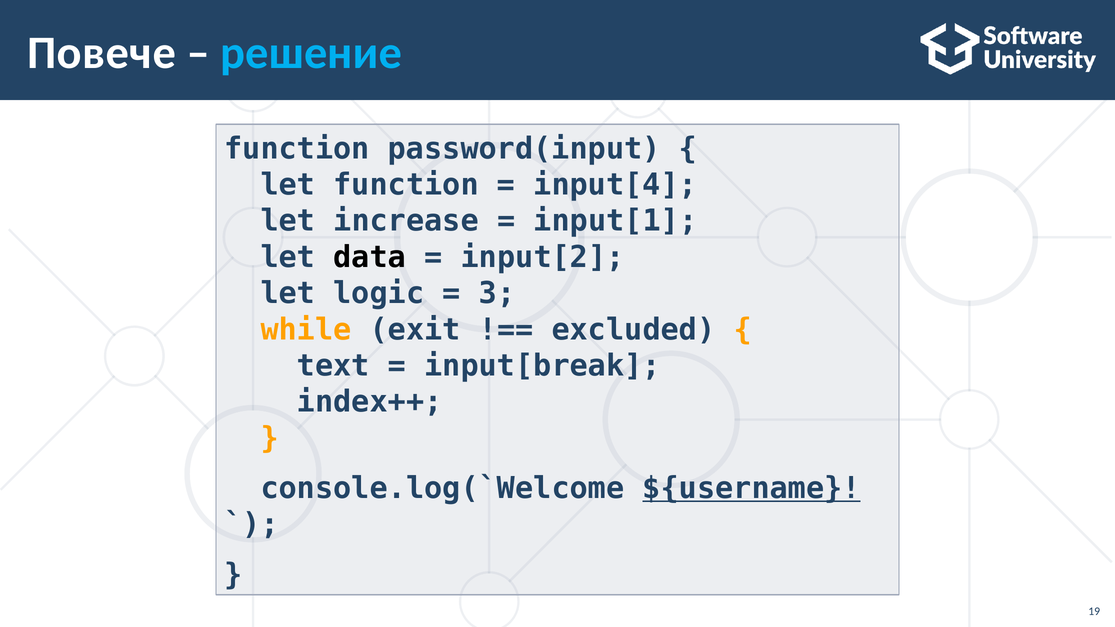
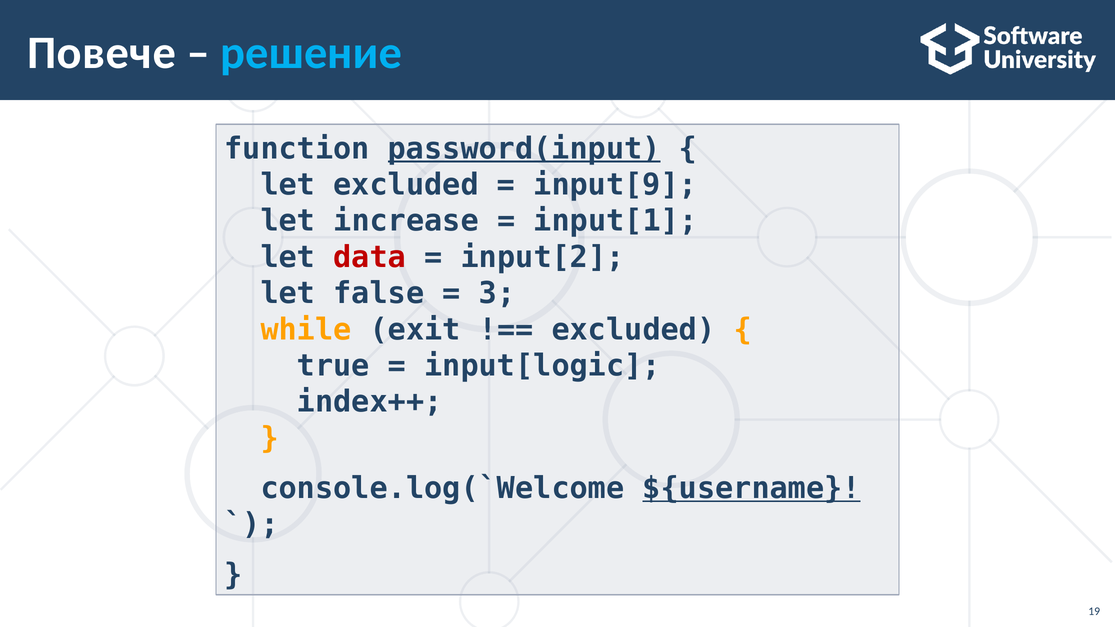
password(input underline: none -> present
let function: function -> excluded
input[4: input[4 -> input[9
data colour: black -> red
logic: logic -> false
text: text -> true
input[break: input[break -> input[logic
